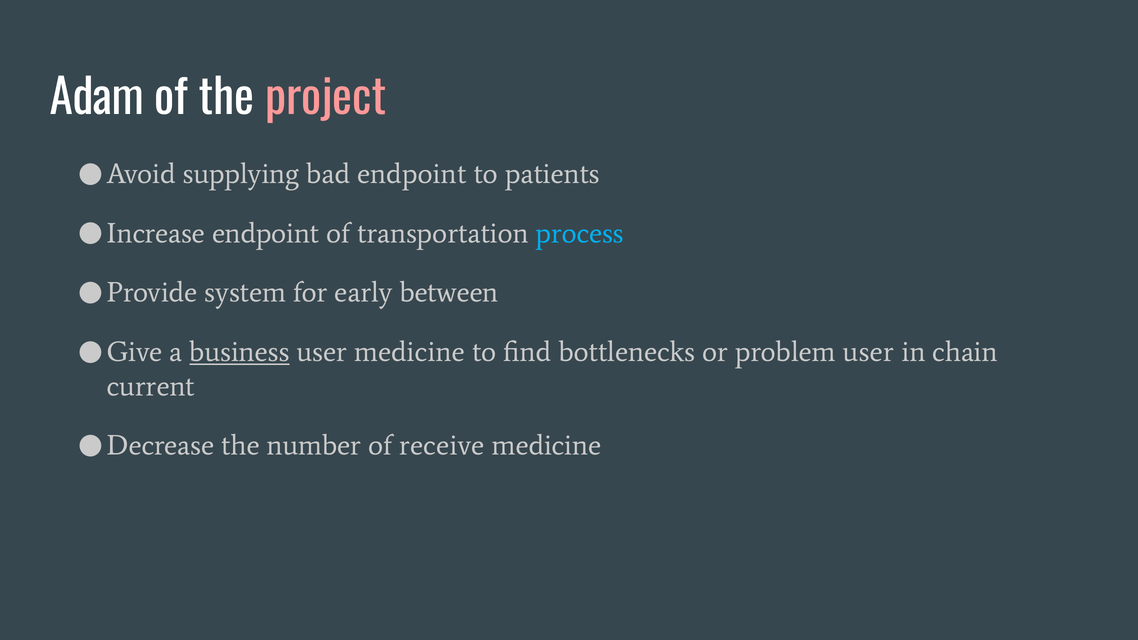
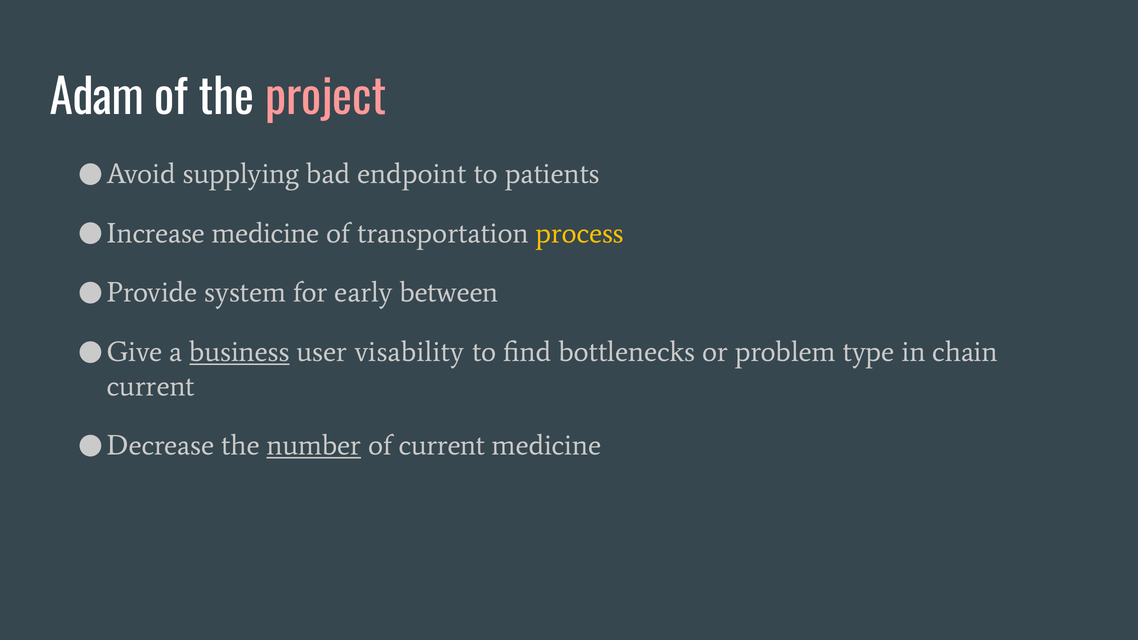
endpoint at (266, 233): endpoint -> medicine
process colour: light blue -> yellow
user medicine: medicine -> visability
problem user: user -> type
number underline: none -> present
of receive: receive -> current
